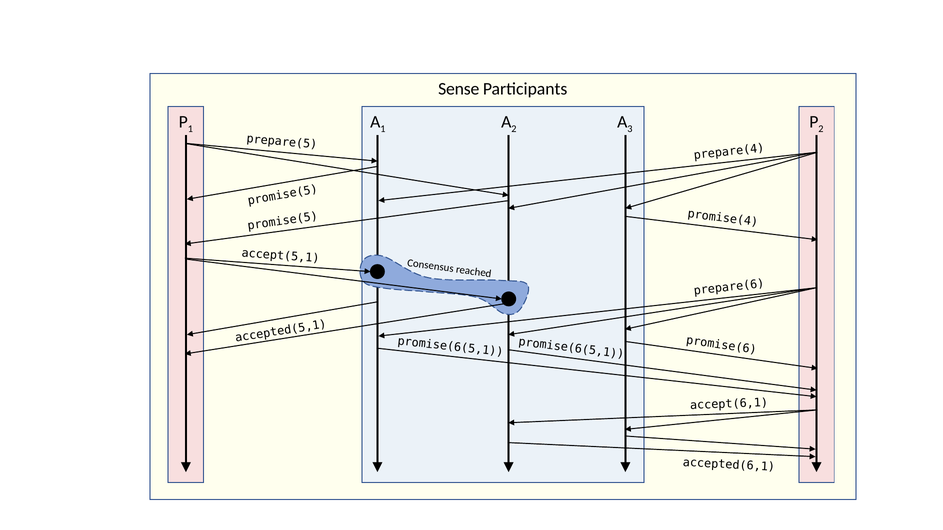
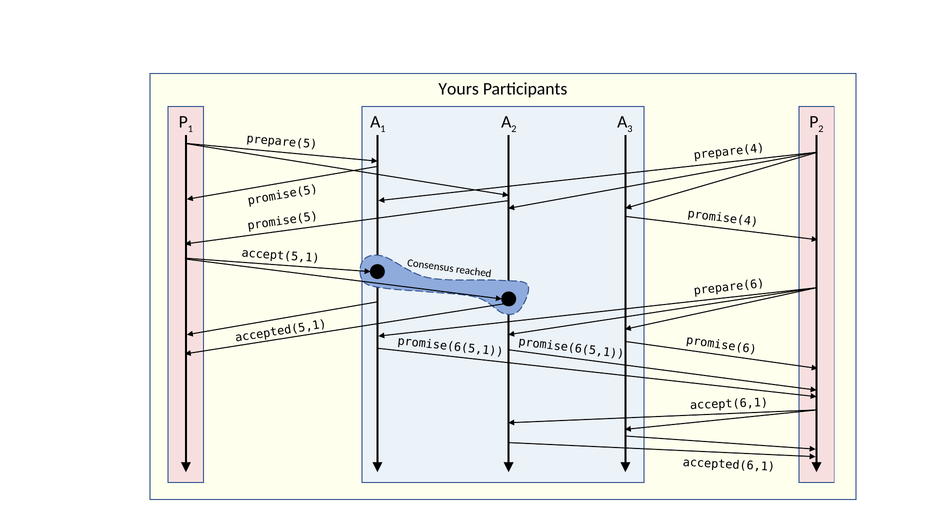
Sense: Sense -> Yours
